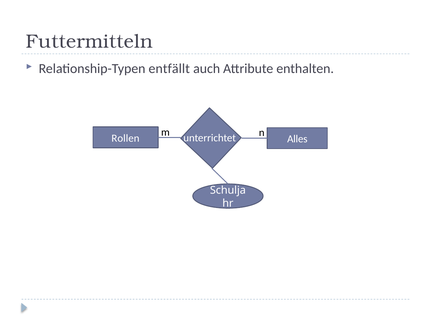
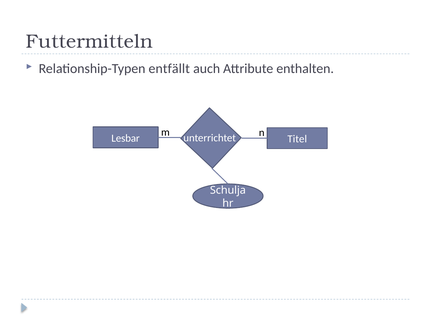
Rollen: Rollen -> Lesbar
Alles: Alles -> Titel
